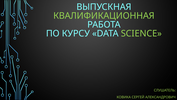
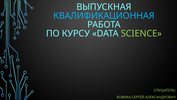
КВАЛИФИКАЦИОННАЯ colour: light green -> light blue
